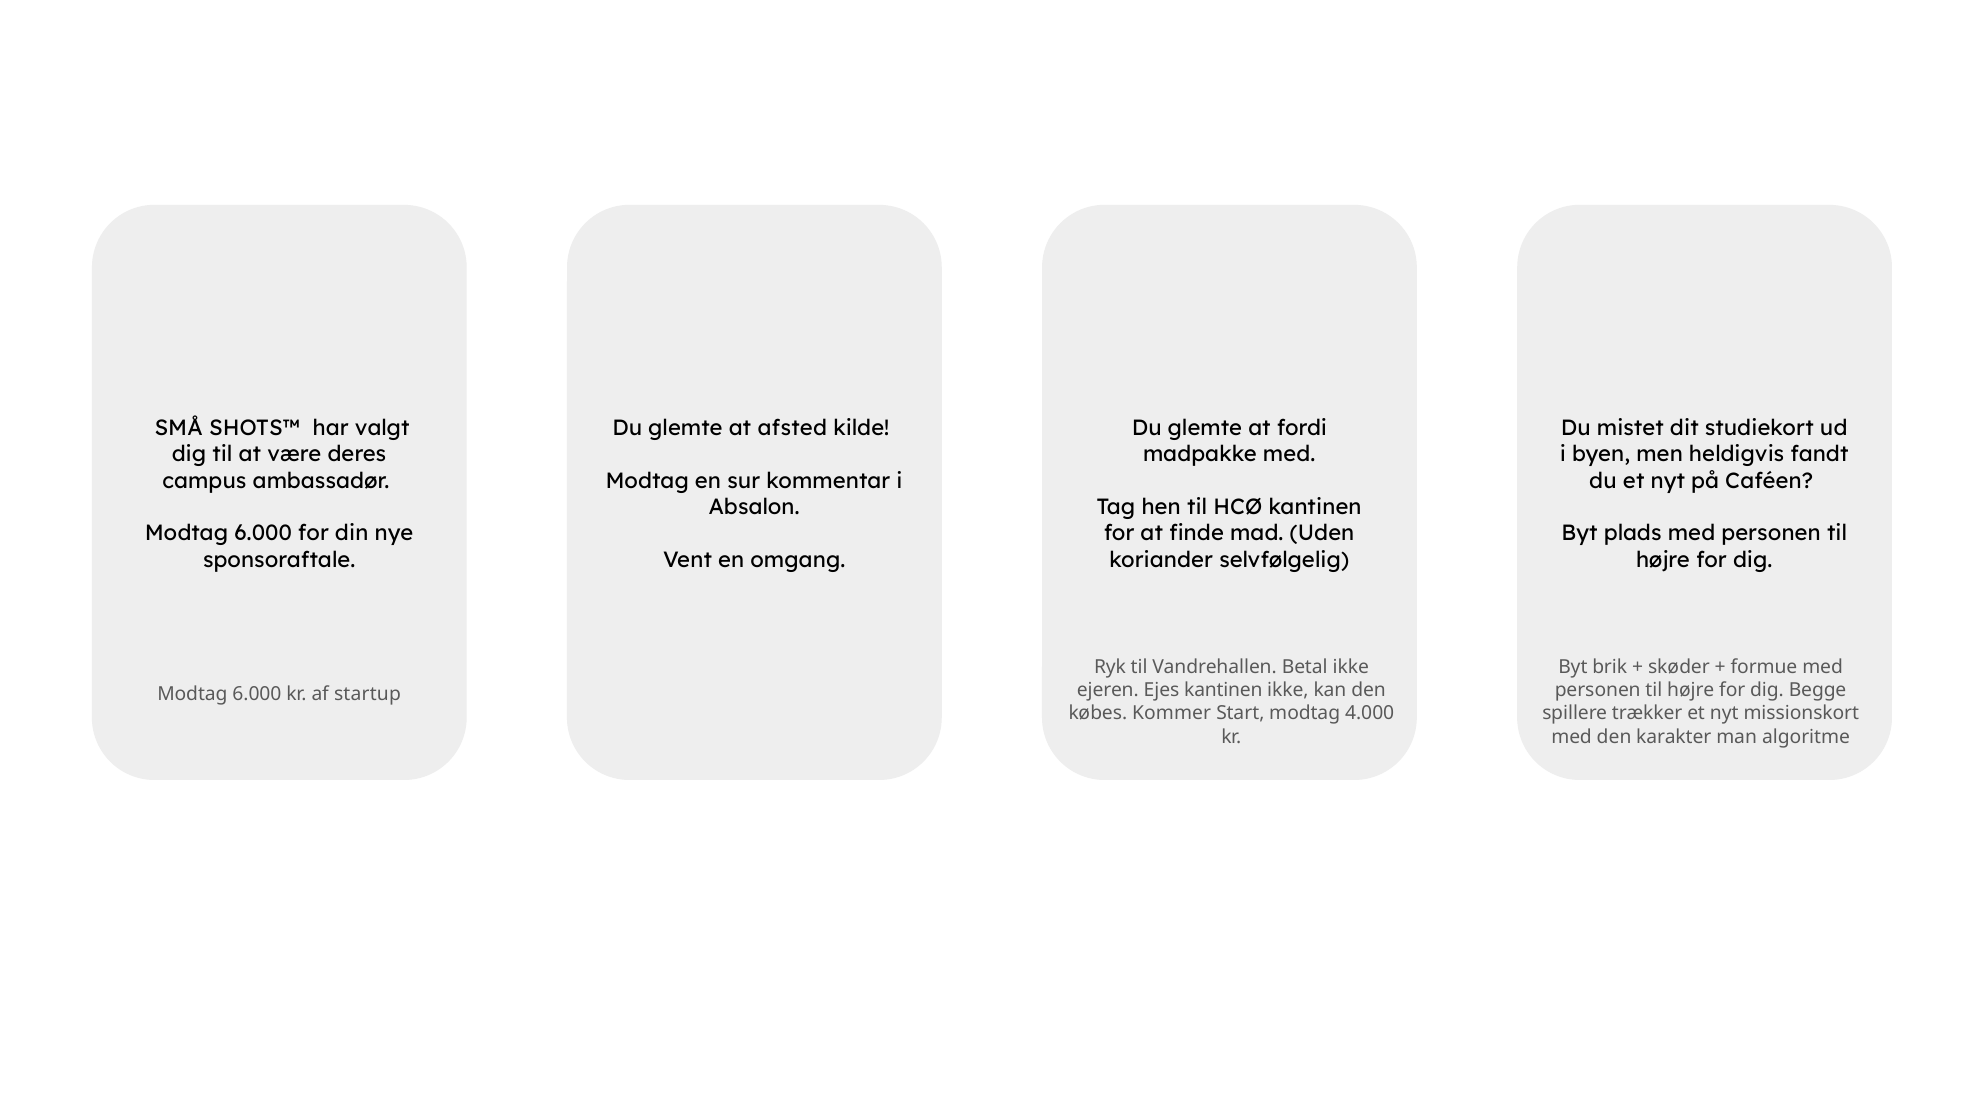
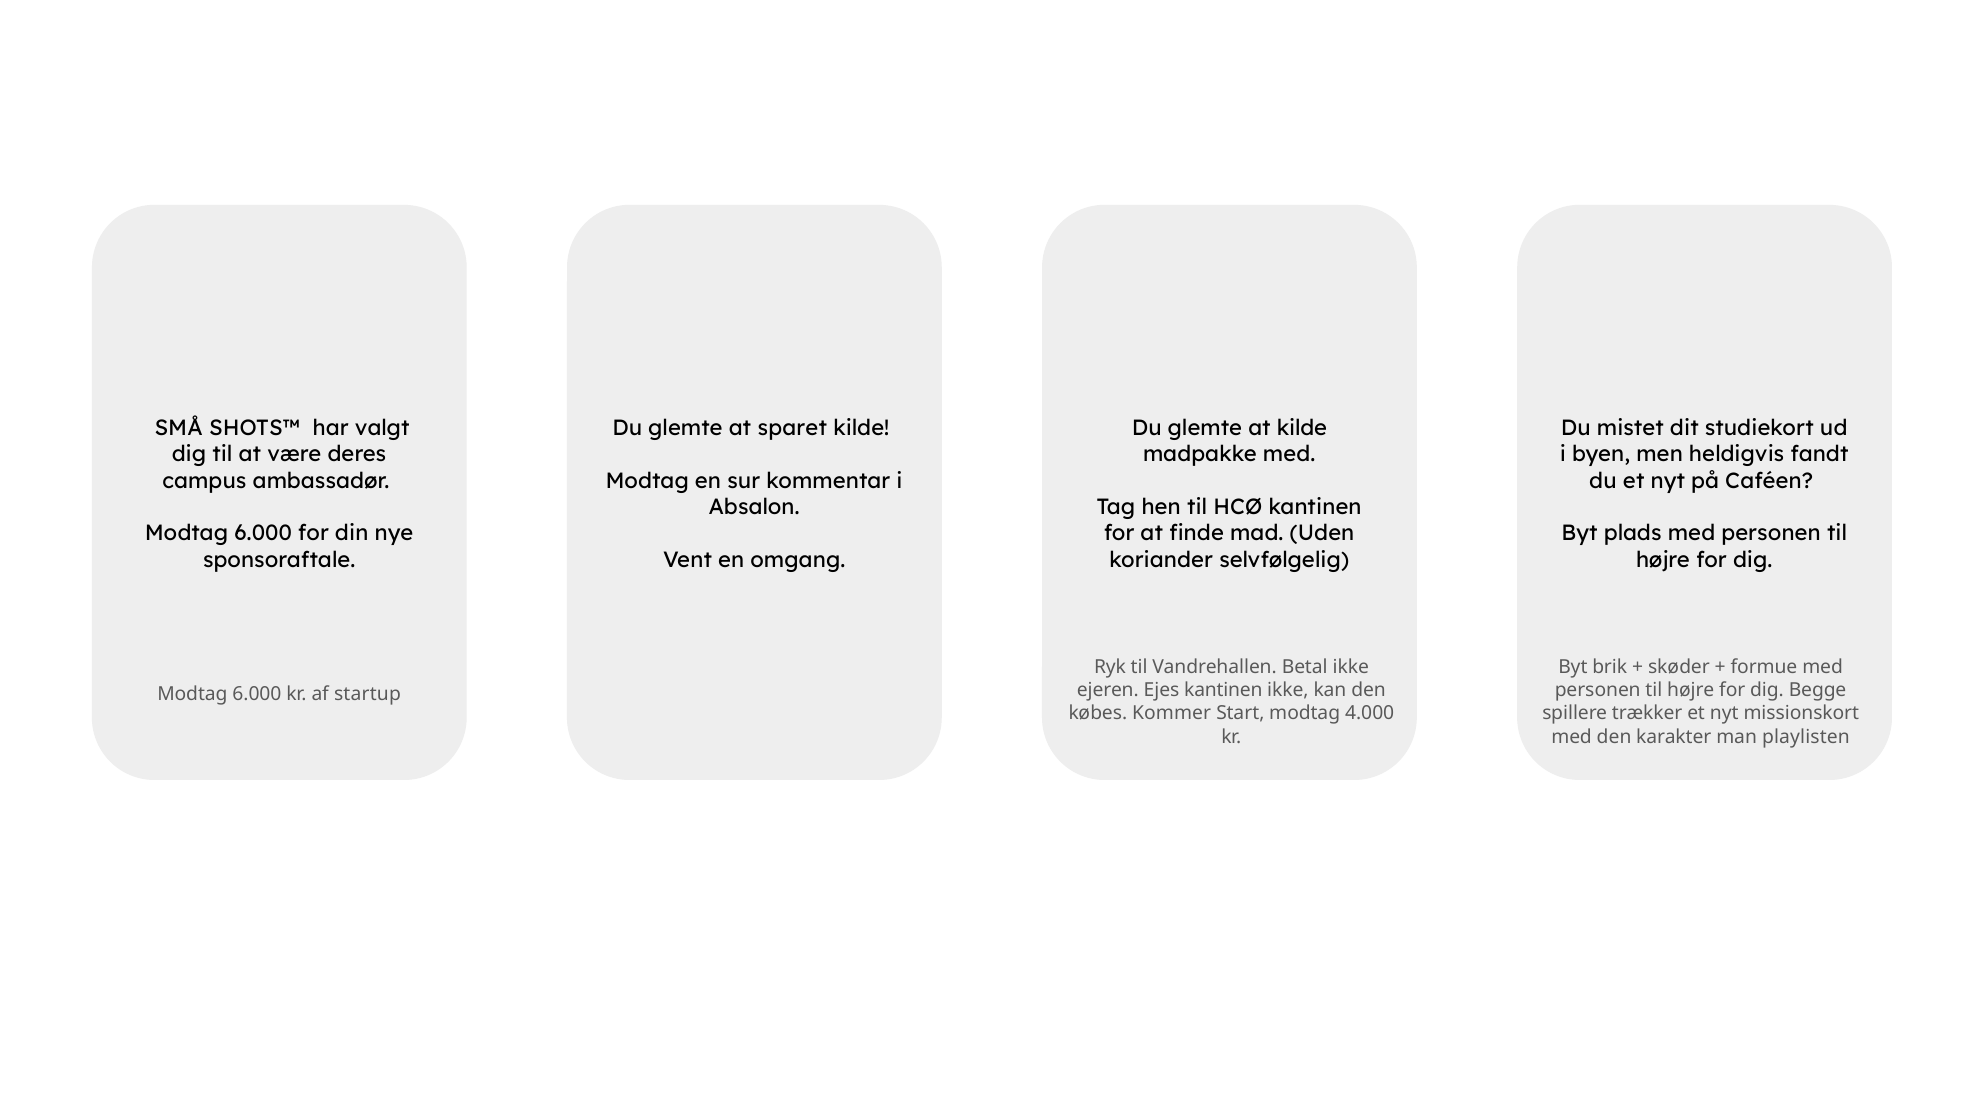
afsted: afsted -> sparet
at fordi: fordi -> kilde
algoritme: algoritme -> playlisten
